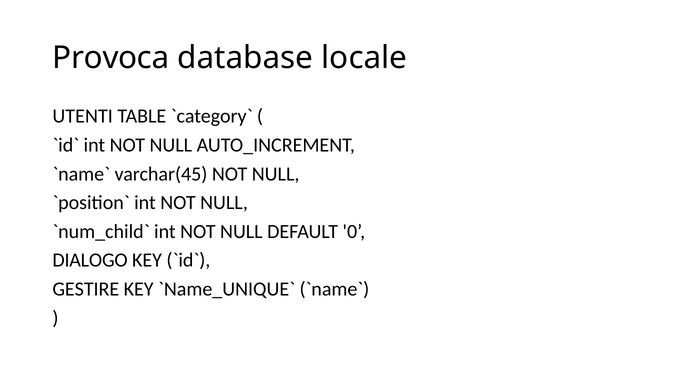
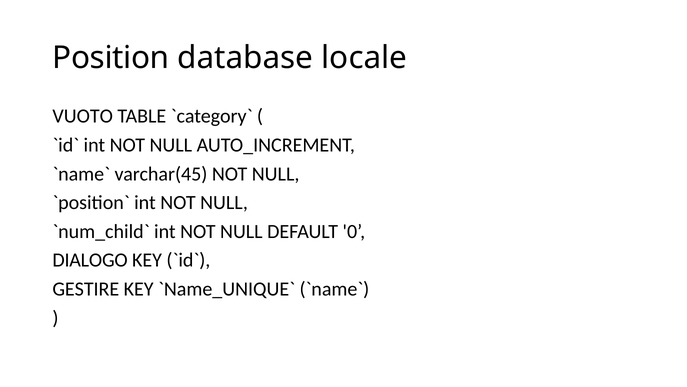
Provoca: Provoca -> Position
UTENTI: UTENTI -> VUOTO
